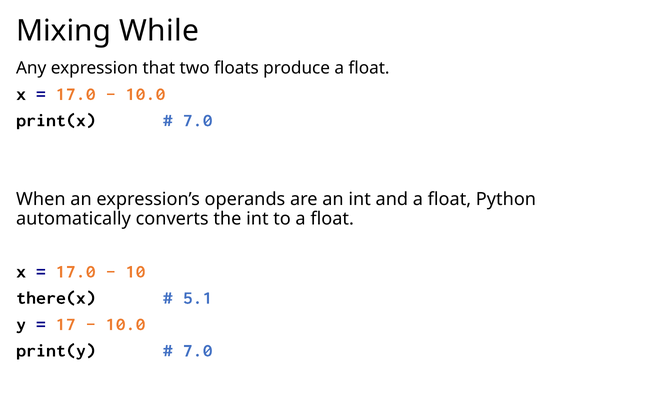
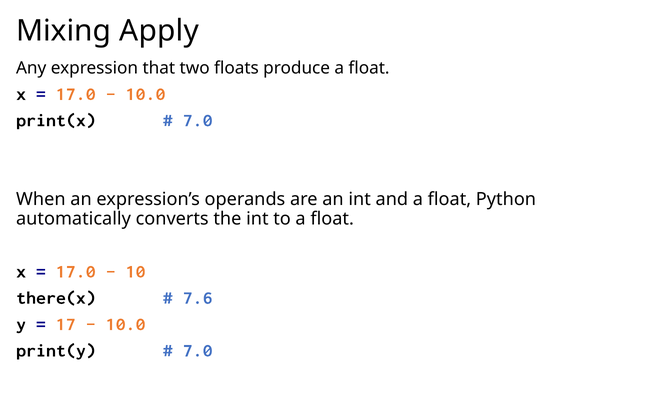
While: While -> Apply
5.1: 5.1 -> 7.6
